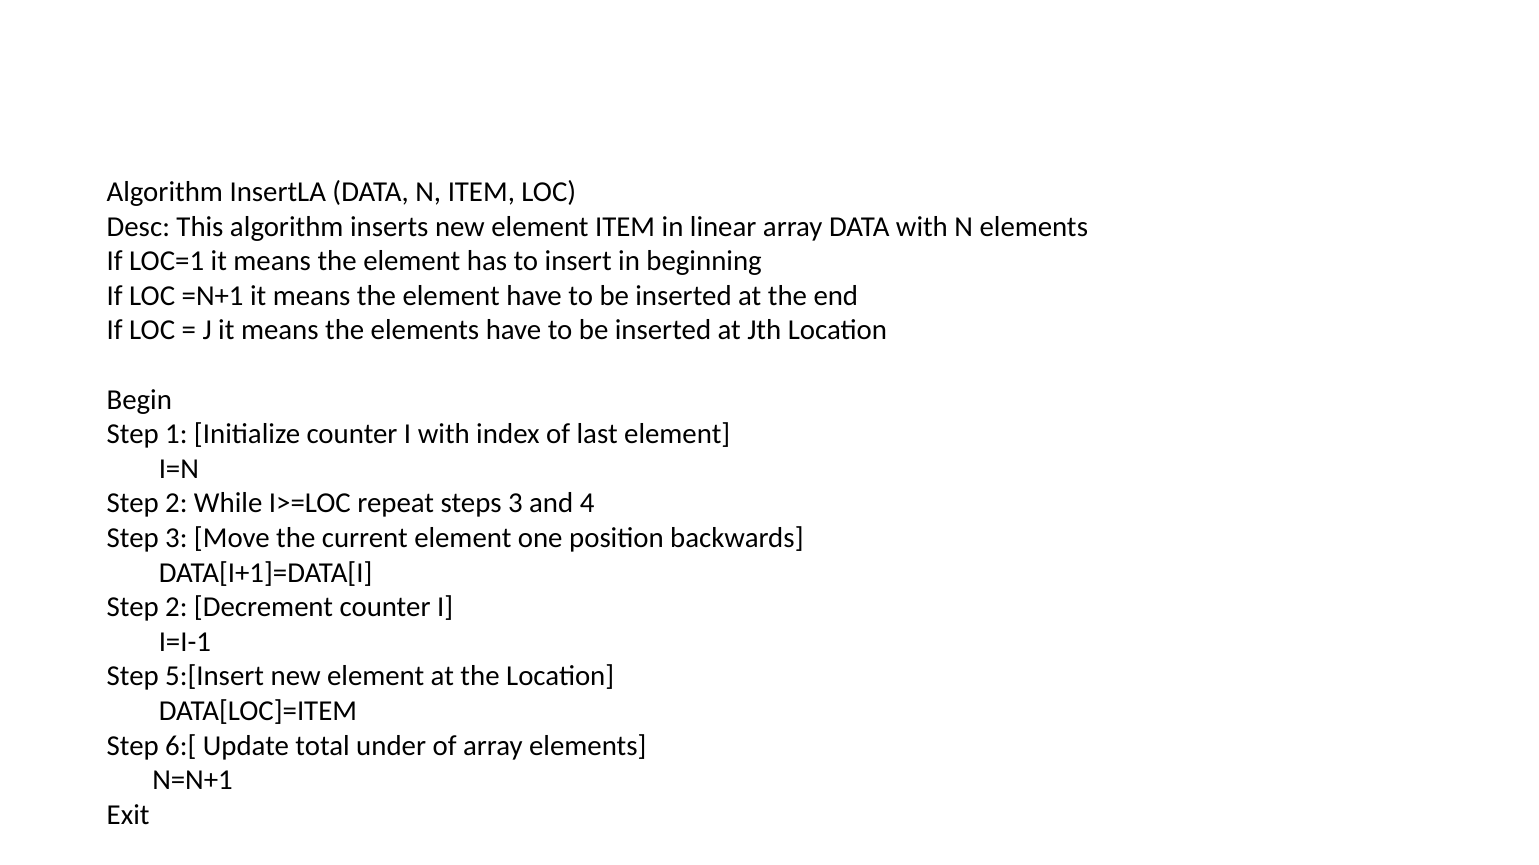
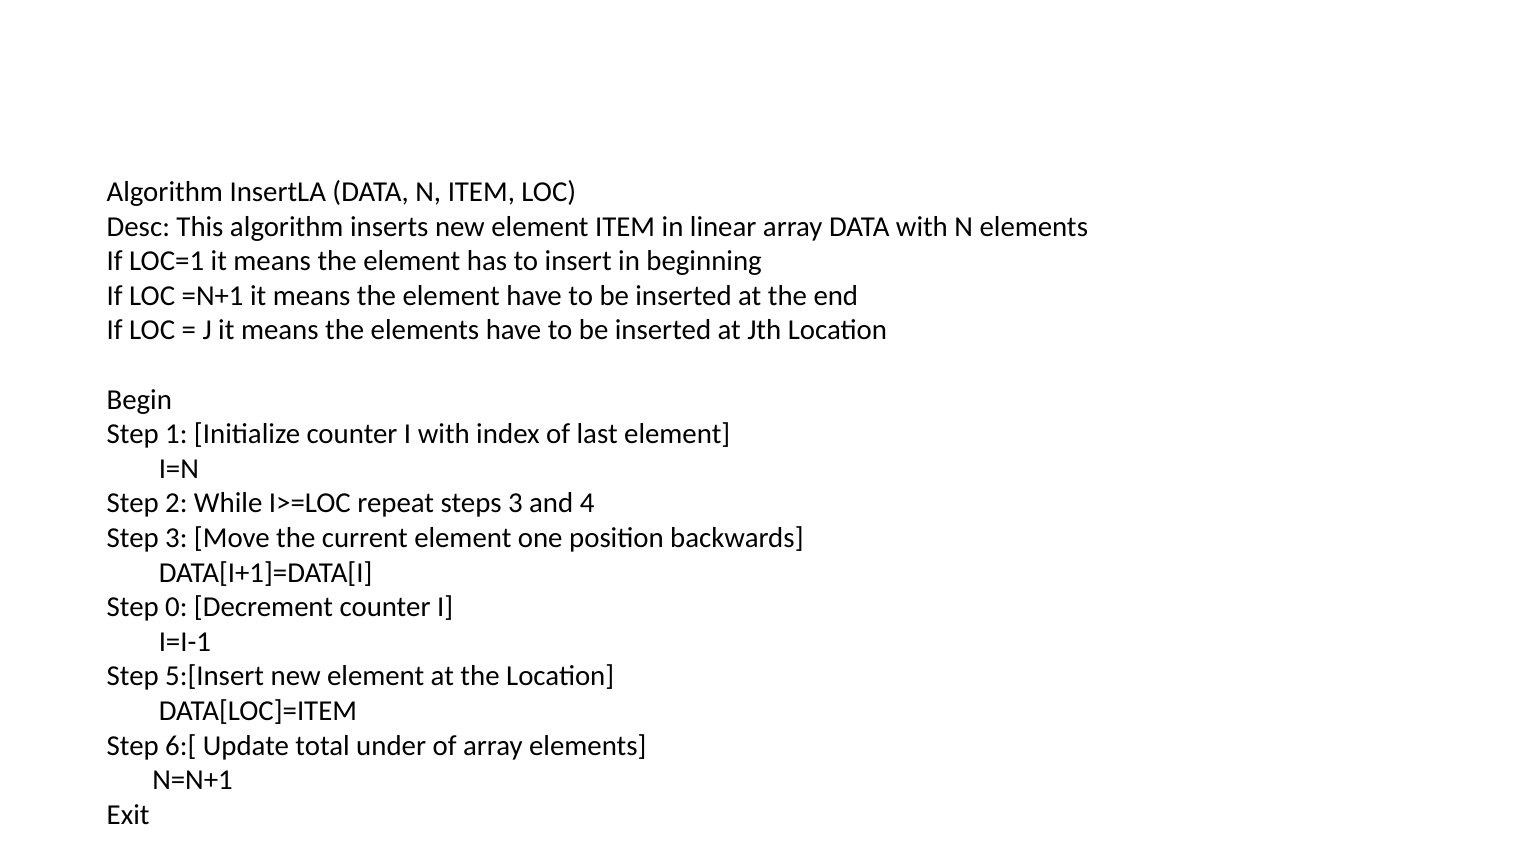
2 at (176, 608): 2 -> 0
